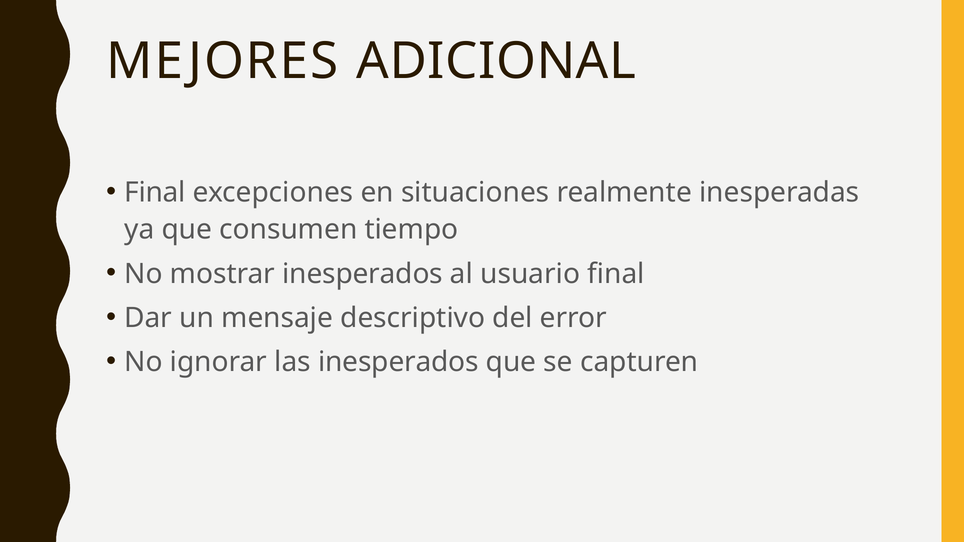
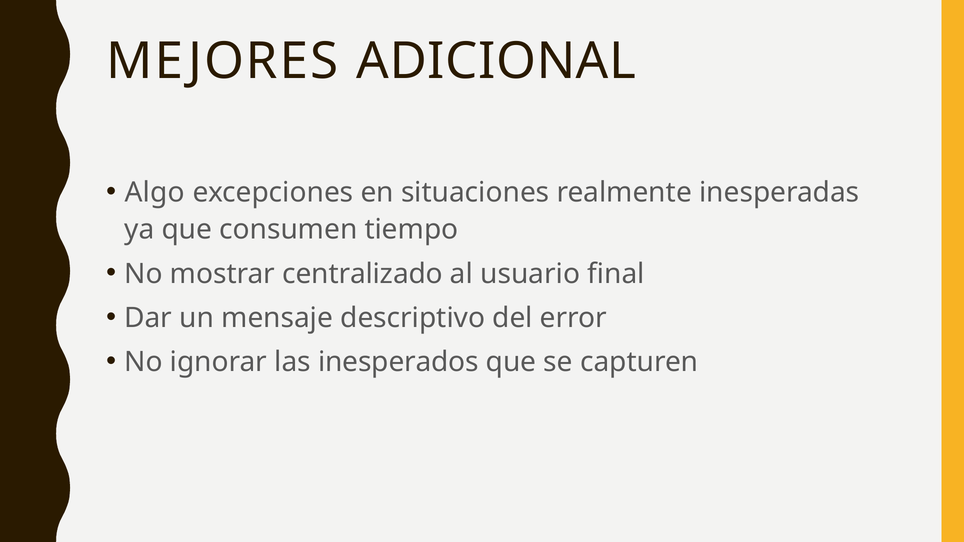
Final at (155, 193): Final -> Algo
mostrar inesperados: inesperados -> centralizado
